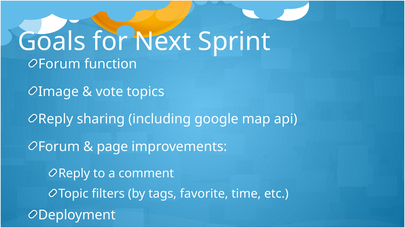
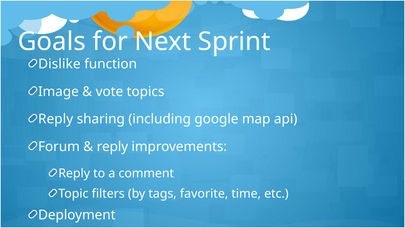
Forum at (59, 64): Forum -> Dislike
page at (112, 147): page -> reply
